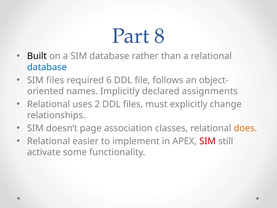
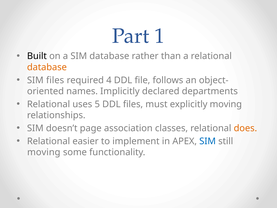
8: 8 -> 1
database at (47, 67) colour: blue -> orange
6: 6 -> 4
assignments: assignments -> departments
2: 2 -> 5
explicitly change: change -> moving
SIM at (208, 141) colour: red -> blue
activate at (44, 152): activate -> moving
